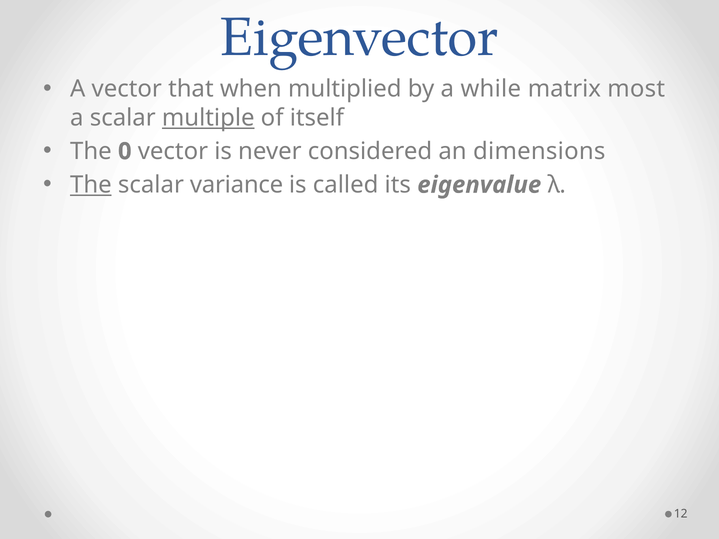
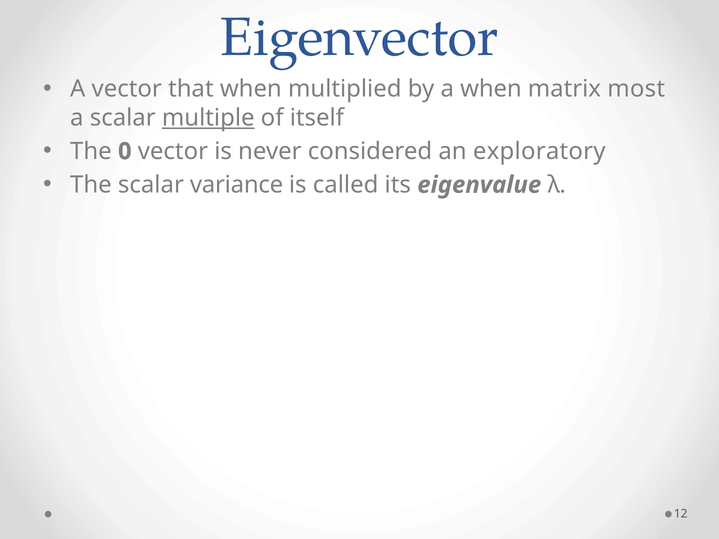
a while: while -> when
dimensions: dimensions -> exploratory
The at (91, 185) underline: present -> none
